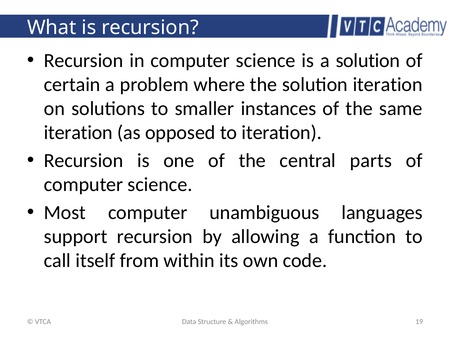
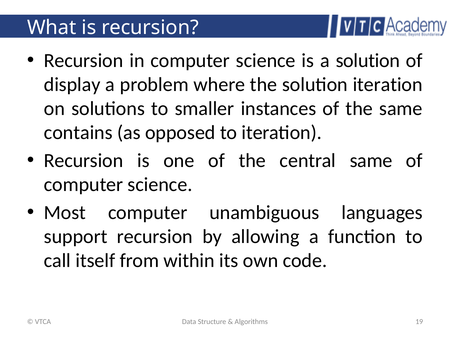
certain: certain -> display
iteration at (78, 133): iteration -> contains
central parts: parts -> same
